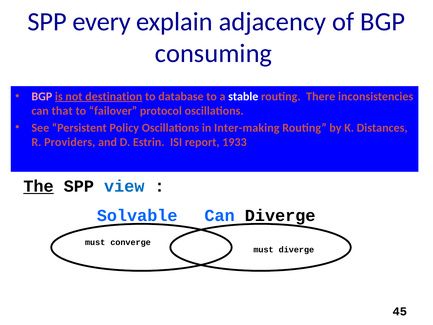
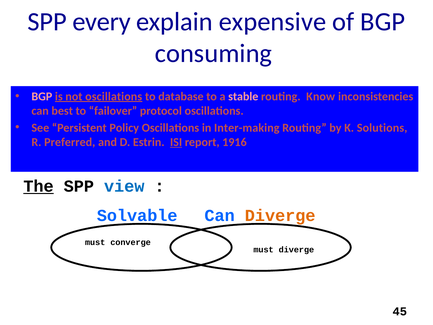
adjacency: adjacency -> expensive
not destination: destination -> oscillations
stable colour: white -> pink
There: There -> Know
that: that -> best
Distances: Distances -> Solutions
Providers: Providers -> Preferred
ISI underline: none -> present
1933: 1933 -> 1916
Diverge at (280, 215) colour: black -> orange
